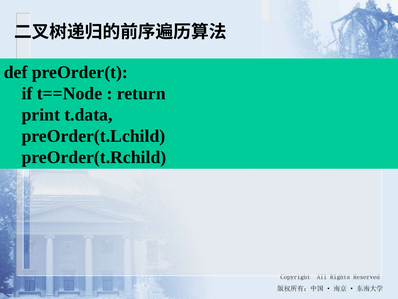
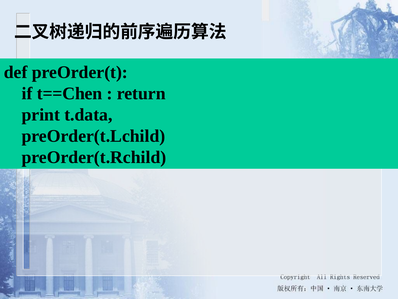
t==Node: t==Node -> t==Chen
